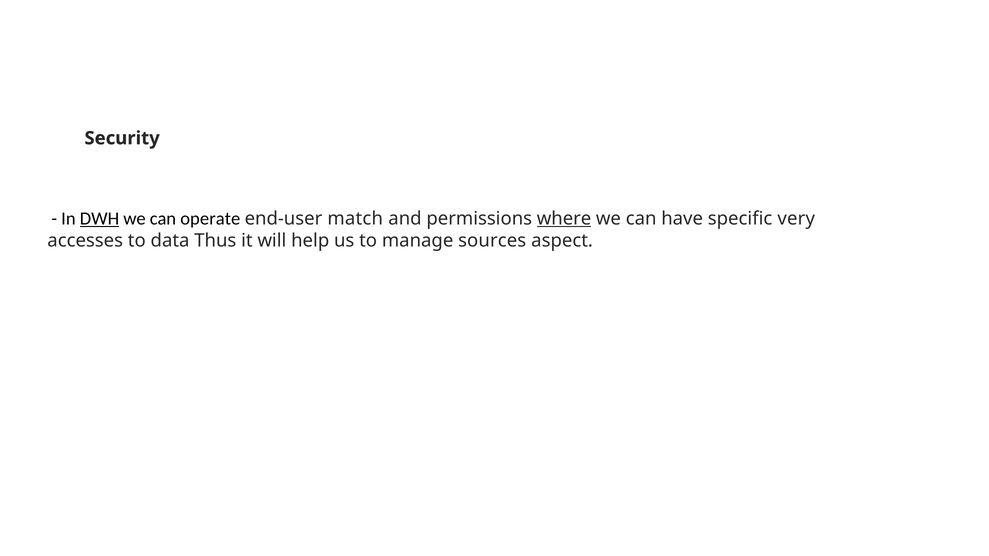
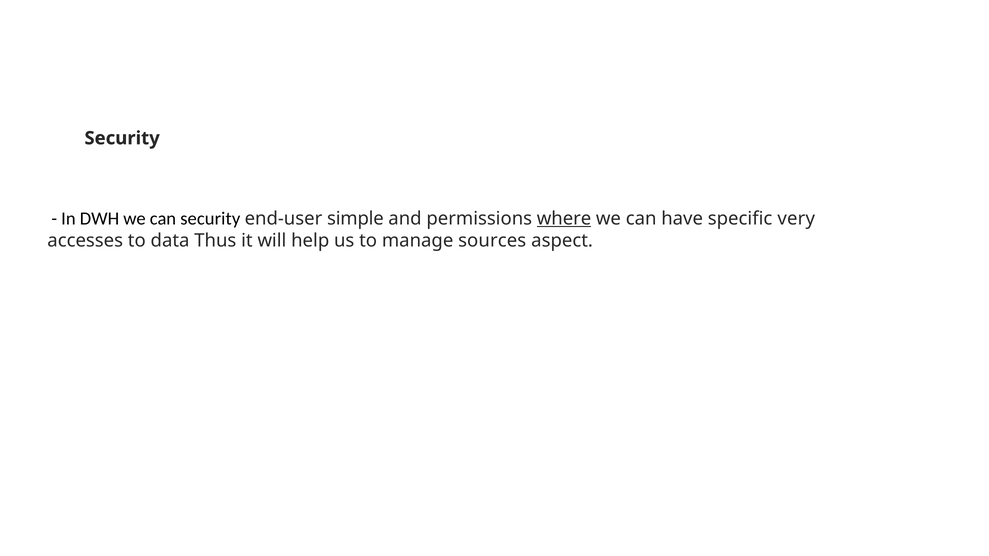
DWH underline: present -> none
can operate: operate -> security
match: match -> simple
